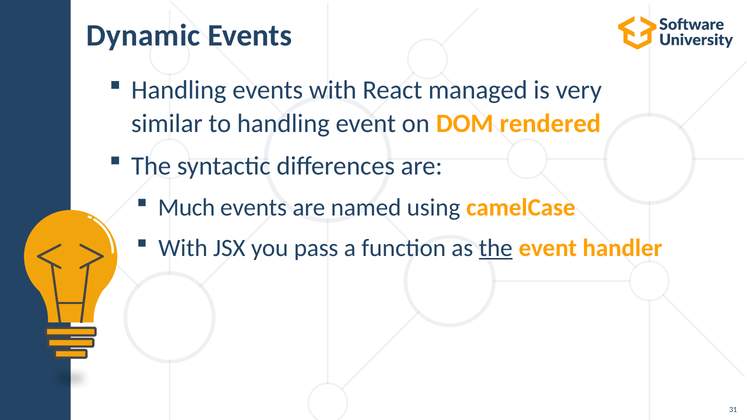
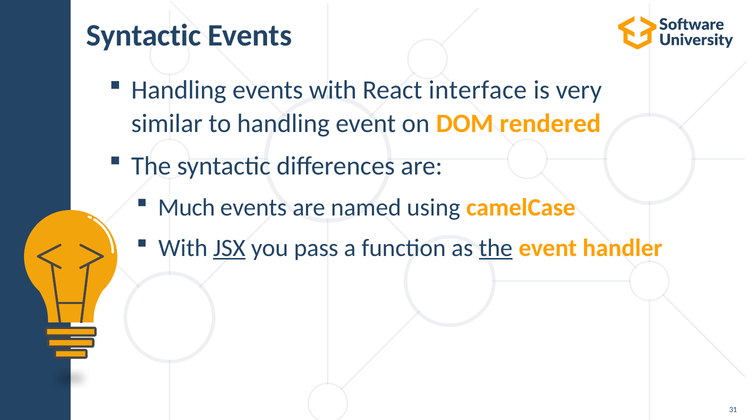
Dynamic at (143, 35): Dynamic -> Syntactic
managed: managed -> interface
JSX underline: none -> present
